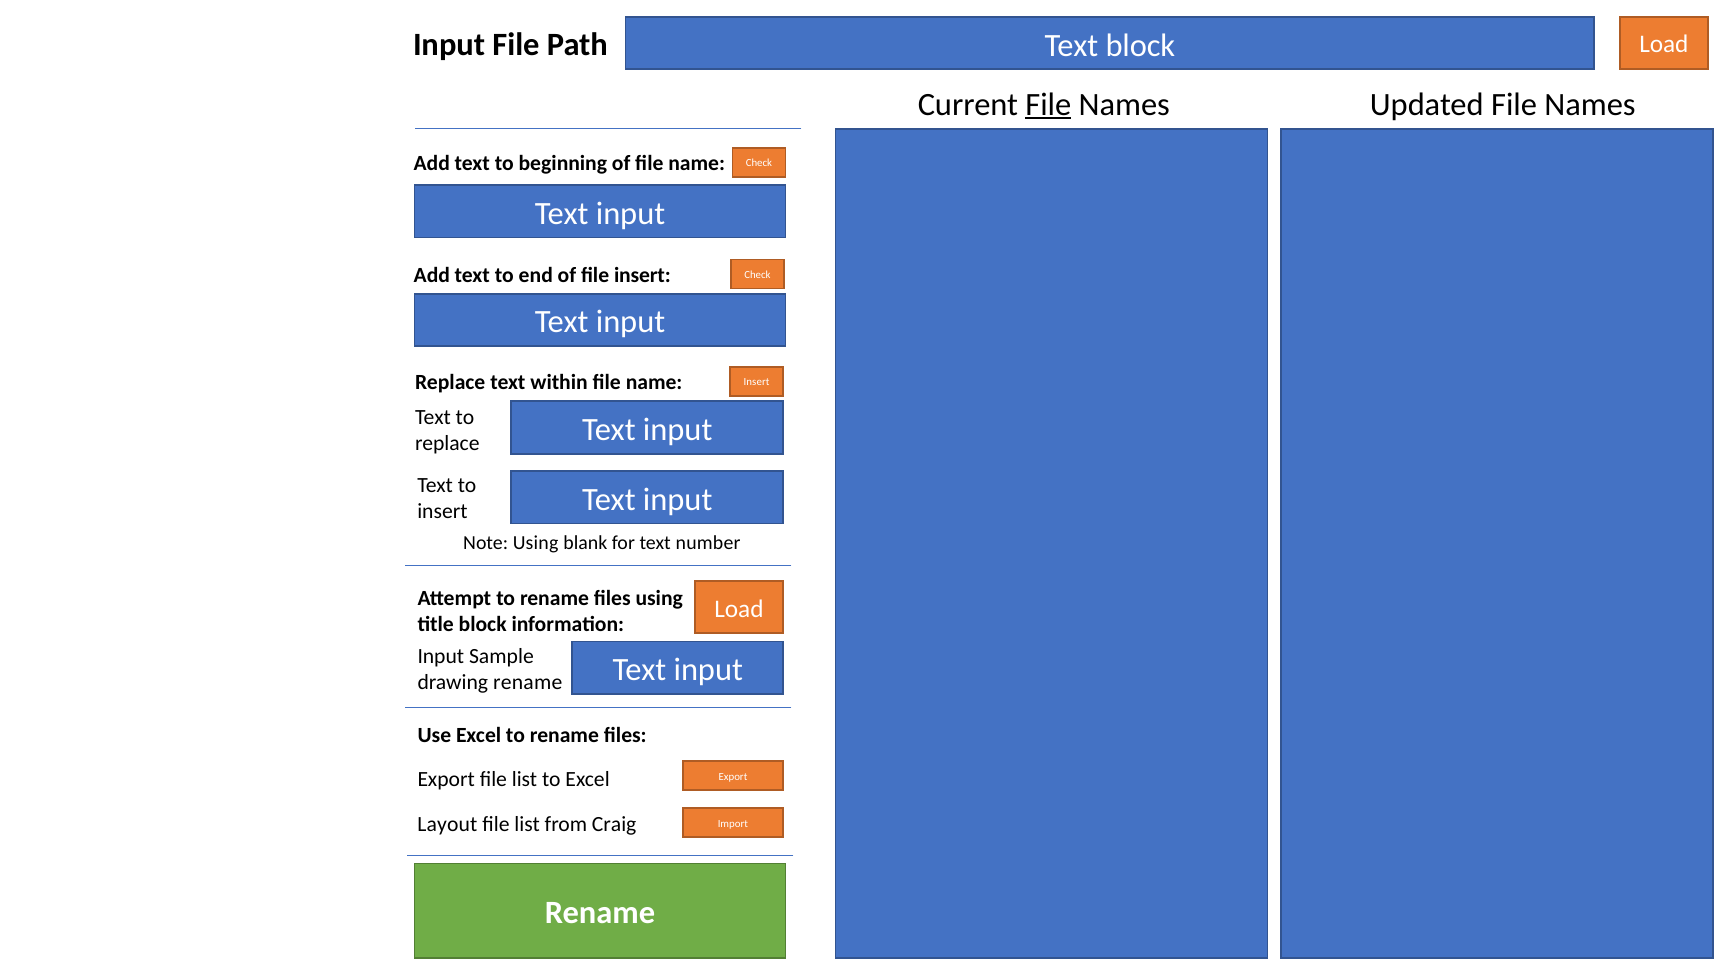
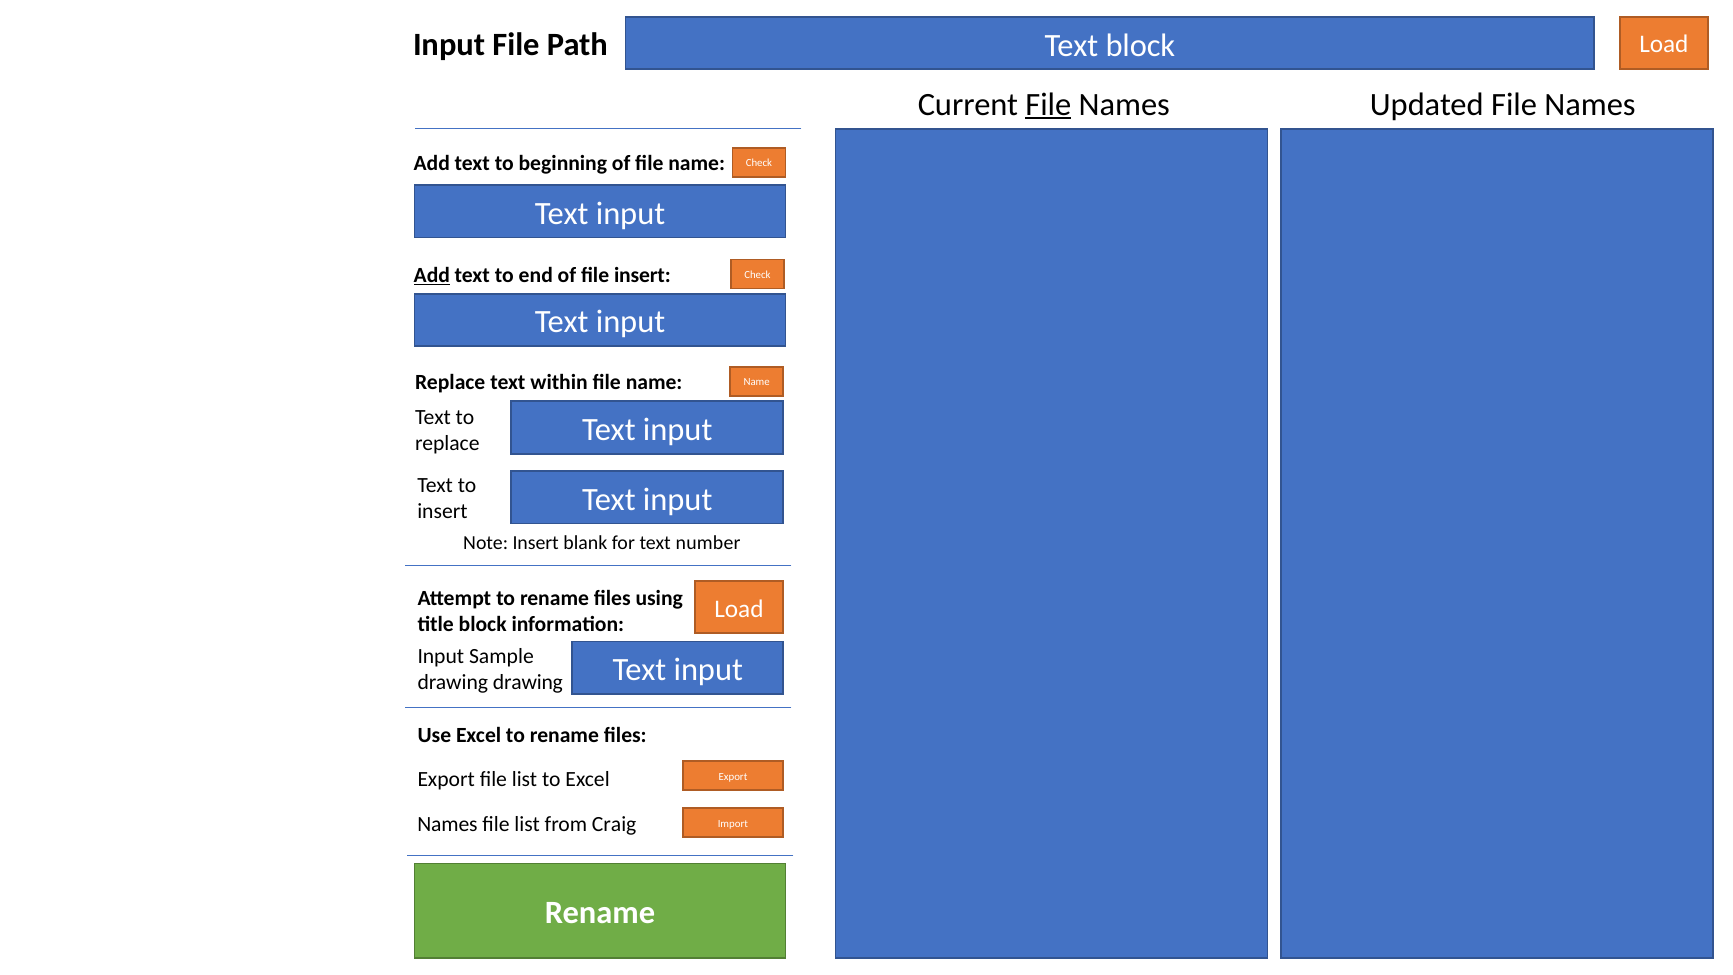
Add at (432, 275) underline: none -> present
Insert at (757, 382): Insert -> Name
Note Using: Using -> Insert
drawing rename: rename -> drawing
Layout at (447, 824): Layout -> Names
